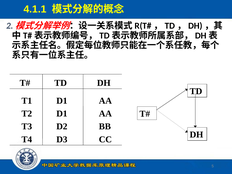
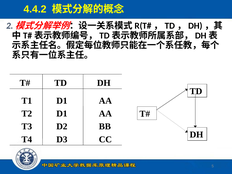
4.1.1: 4.1.1 -> 4.4.2
